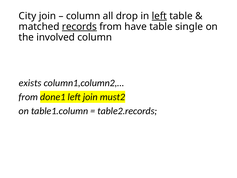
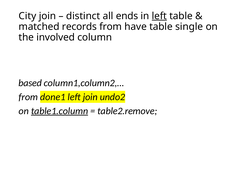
column at (83, 16): column -> distinct
drop: drop -> ends
records underline: present -> none
exists: exists -> based
must2: must2 -> undo2
table1.column underline: none -> present
table2.records: table2.records -> table2.remove
